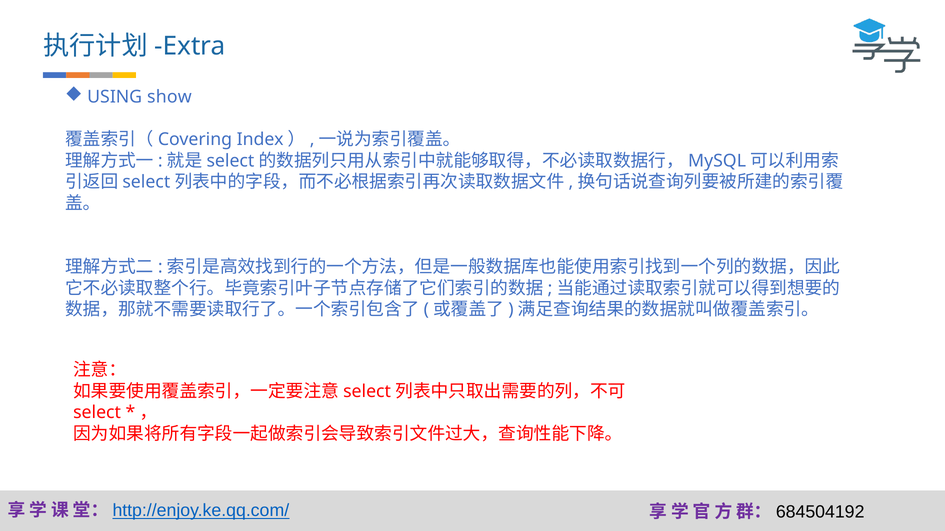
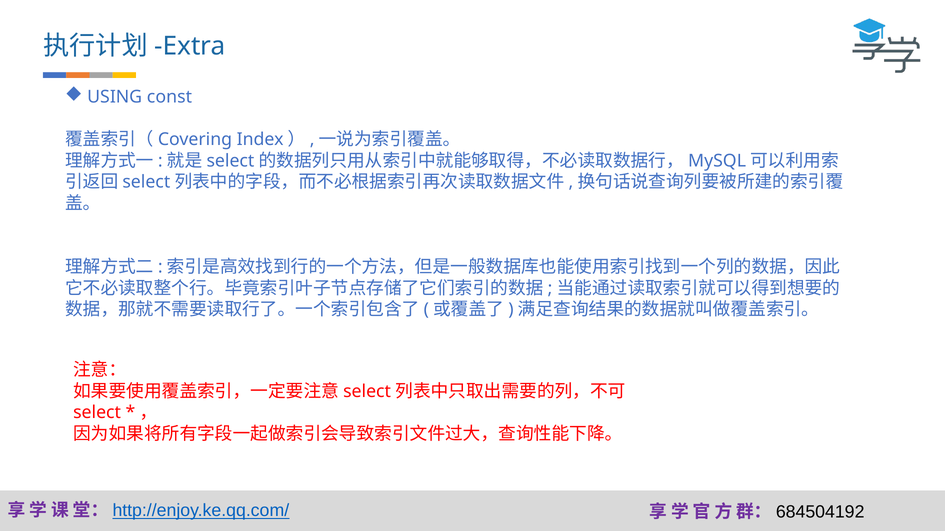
show: show -> const
